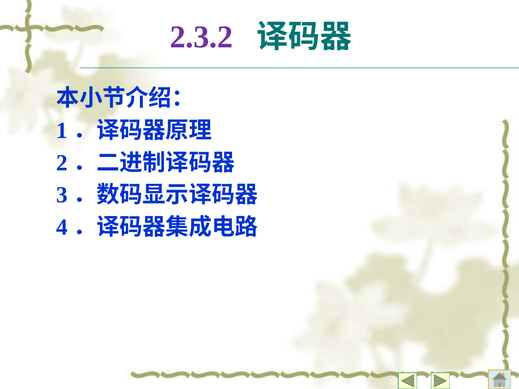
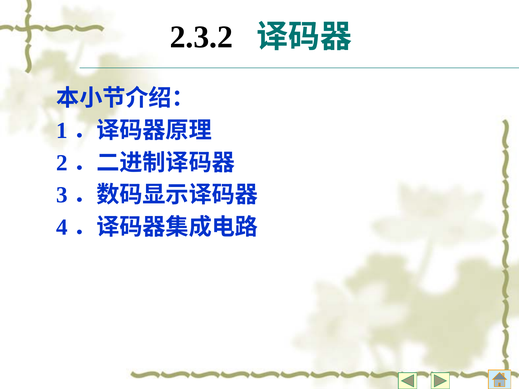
2.3.2 colour: purple -> black
